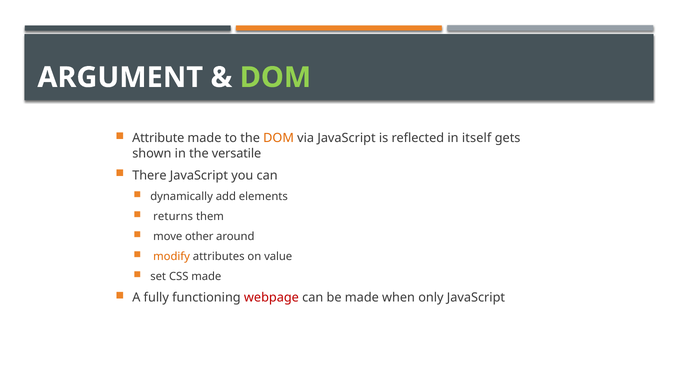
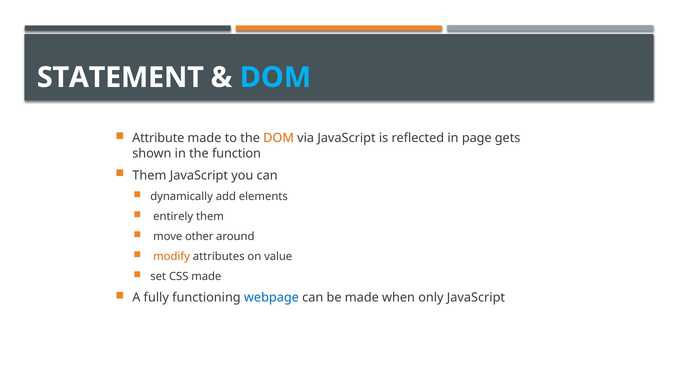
ARGUMENT: ARGUMENT -> STATEMENT
DOM at (275, 77) colour: light green -> light blue
itself: itself -> page
versatile: versatile -> function
There at (149, 176): There -> Them
returns: returns -> entirely
webpage colour: red -> blue
